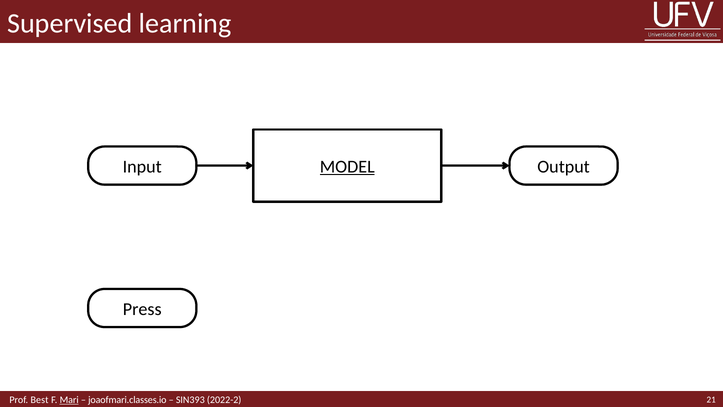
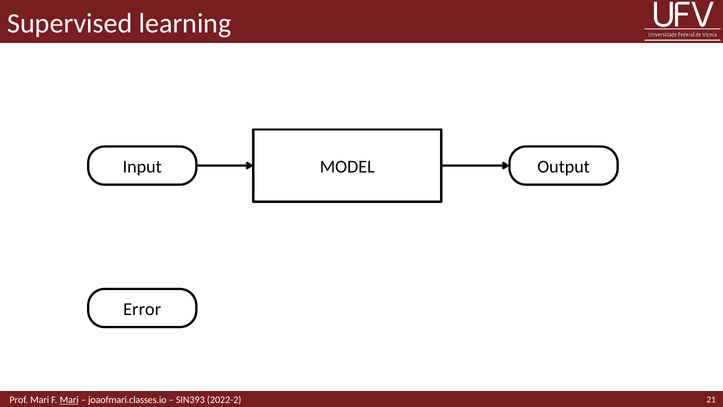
MODEL underline: present -> none
Press: Press -> Error
Prof Best: Best -> Mari
